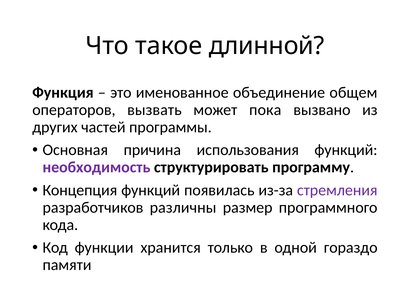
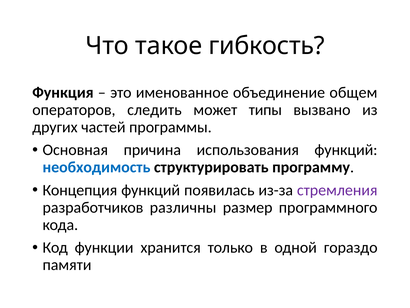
длинной: длинной -> гибкость
вызвать: вызвать -> следить
пока: пока -> типы
необходимость colour: purple -> blue
